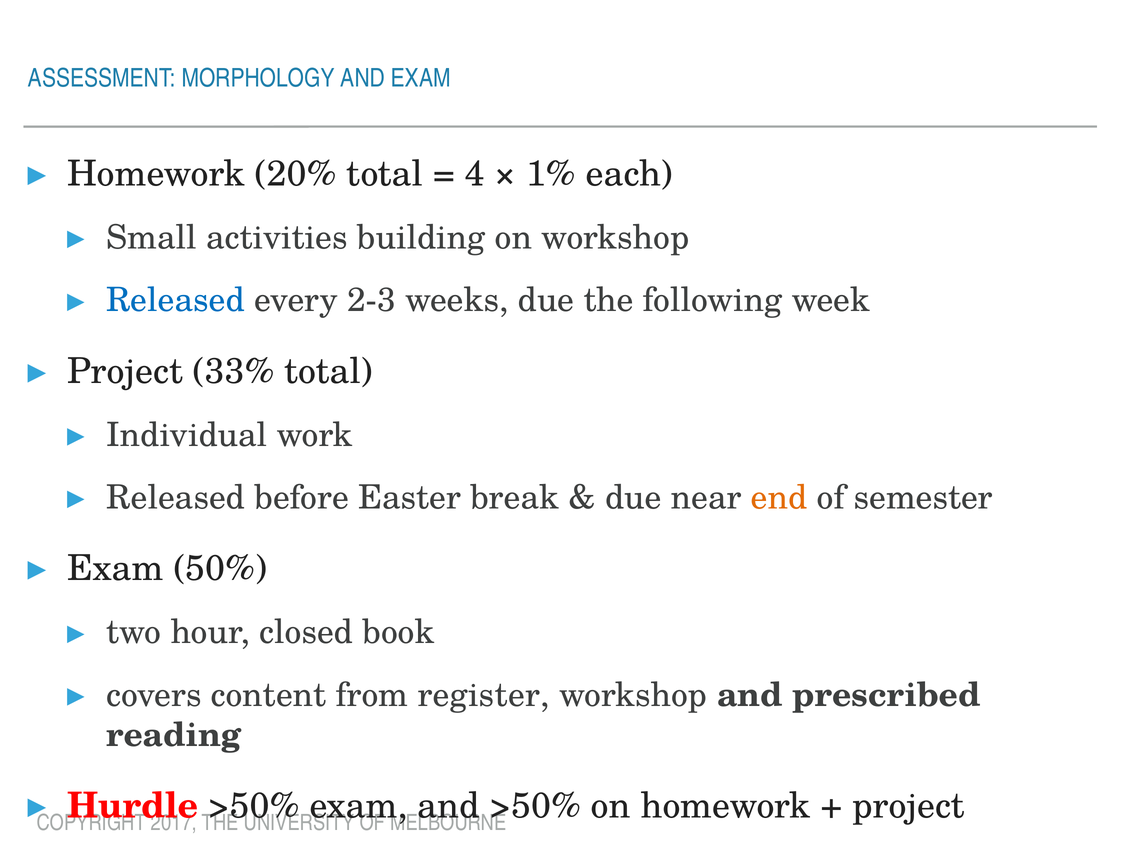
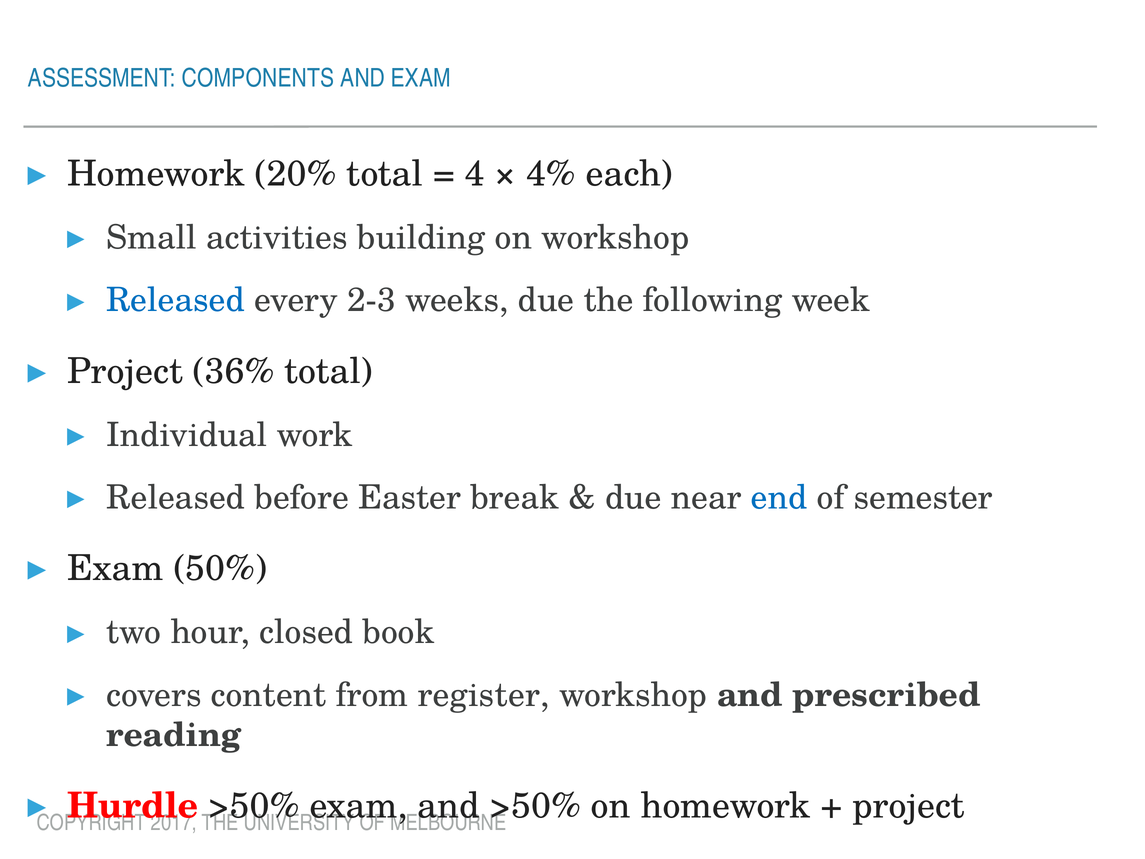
MORPHOLOGY: MORPHOLOGY -> COMPONENTS
1%: 1% -> 4%
33%: 33% -> 36%
end colour: orange -> blue
